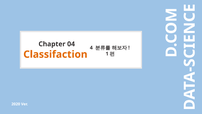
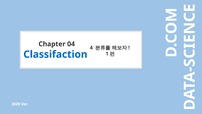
Classifaction colour: orange -> blue
